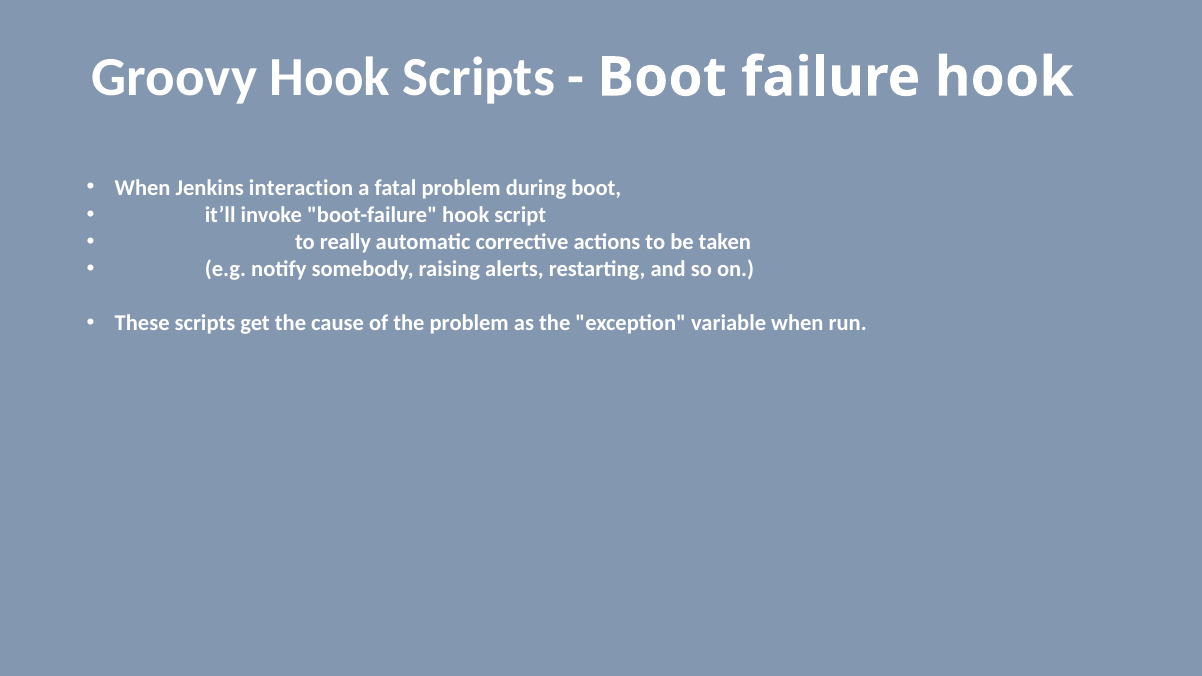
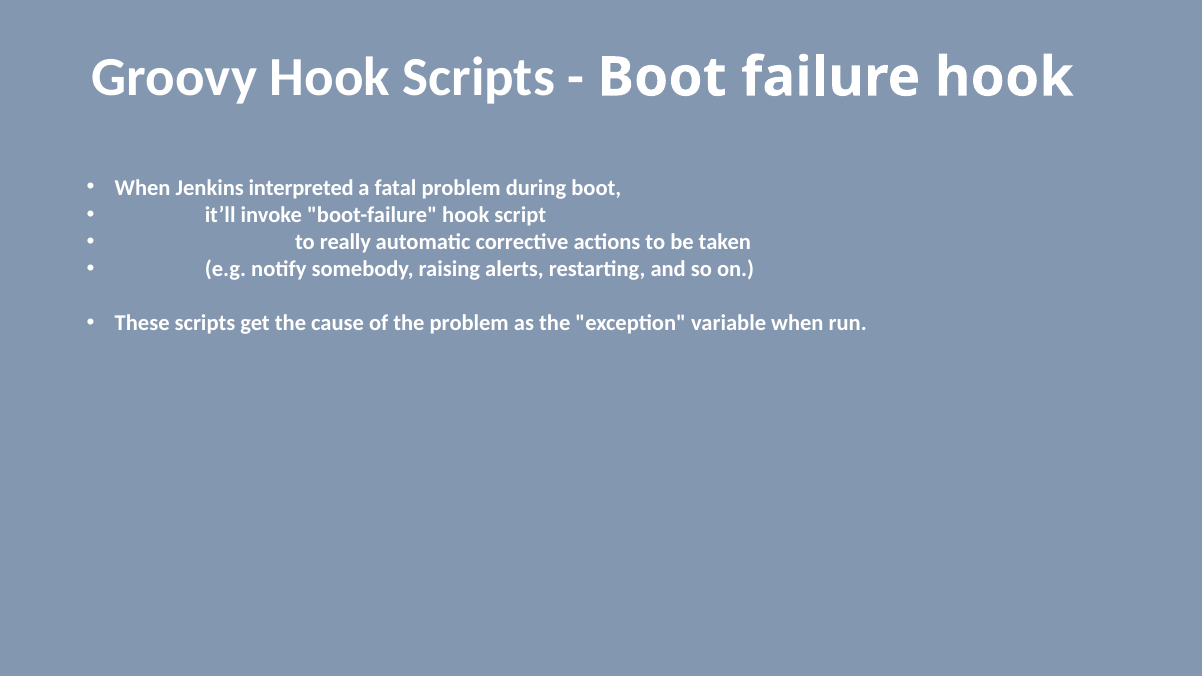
interaction: interaction -> interpreted
